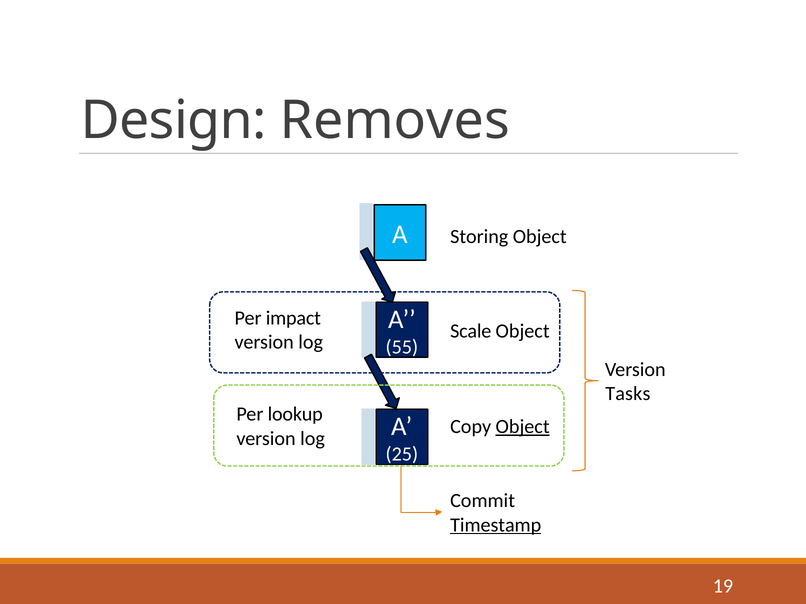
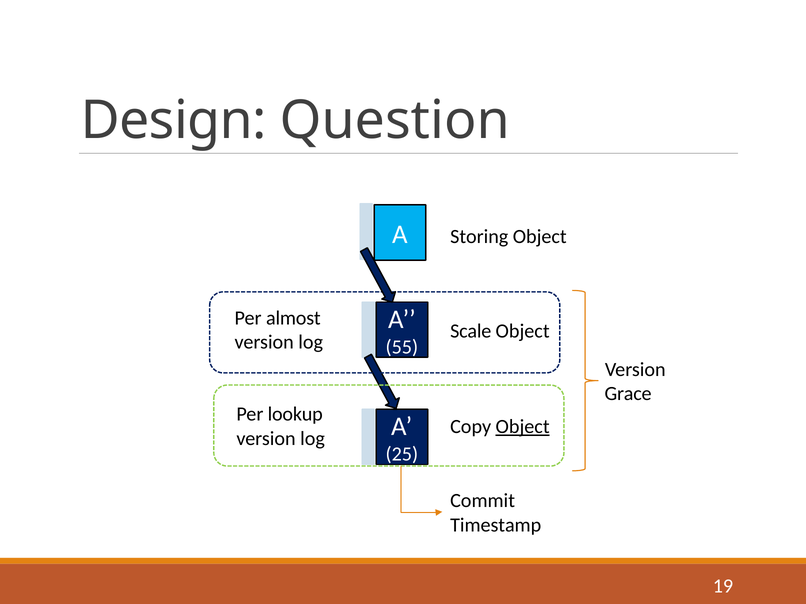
Removes: Removes -> Question
impact: impact -> almost
Tasks: Tasks -> Grace
Timestamp underline: present -> none
